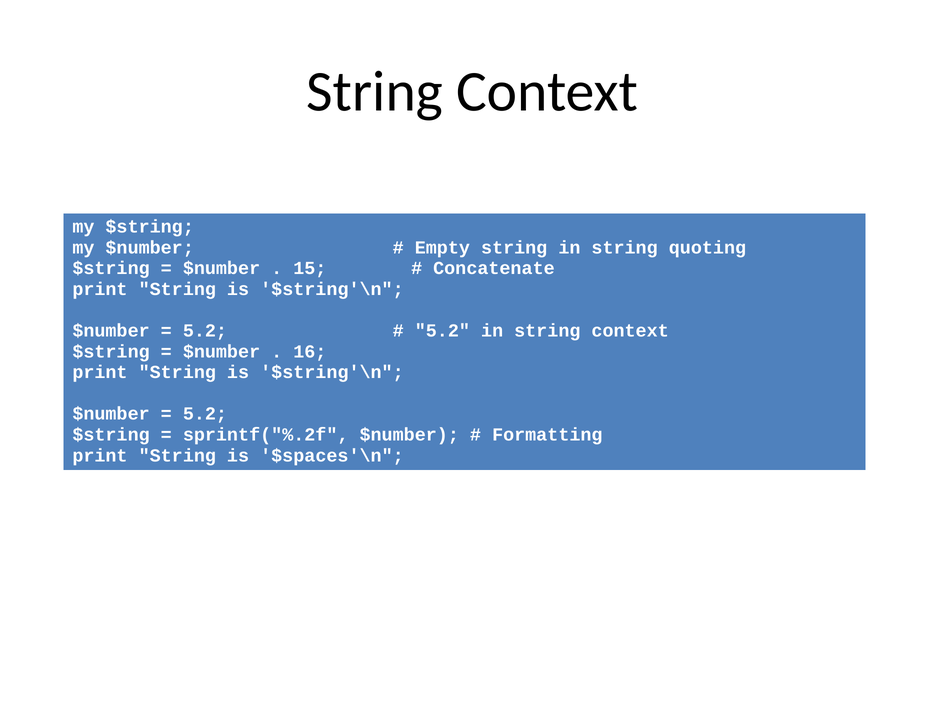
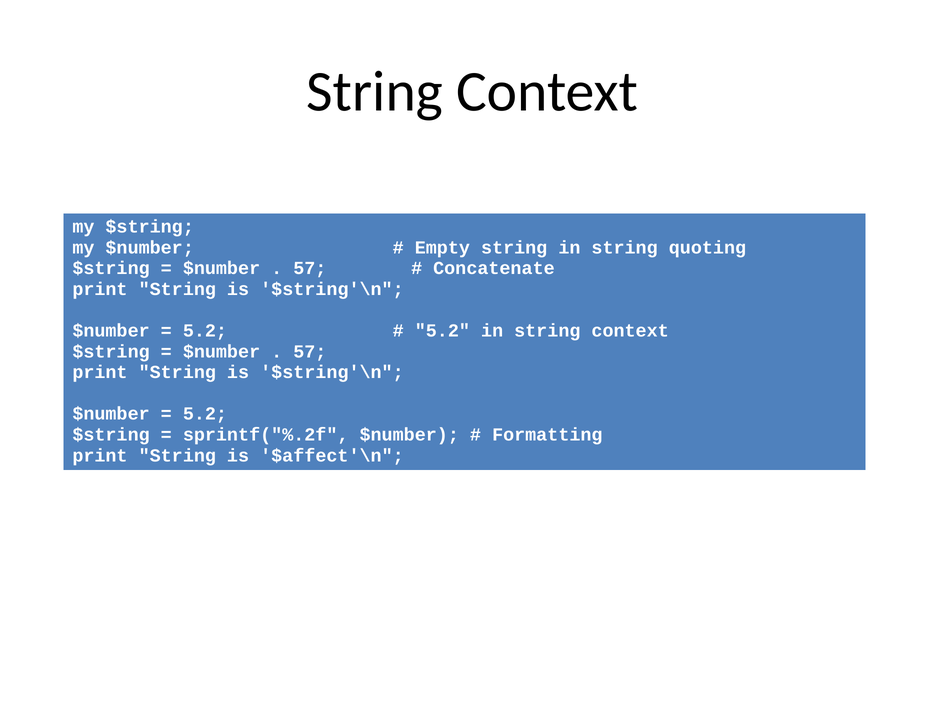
15 at (310, 268): 15 -> 57
16 at (310, 351): 16 -> 57
$spaces'\n: $spaces'\n -> $affect'\n
